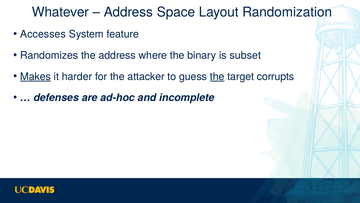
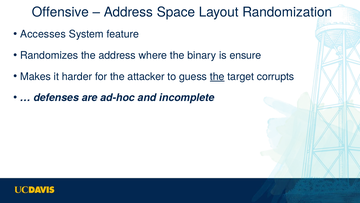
Whatever: Whatever -> Offensive
subset: subset -> ensure
Makes underline: present -> none
